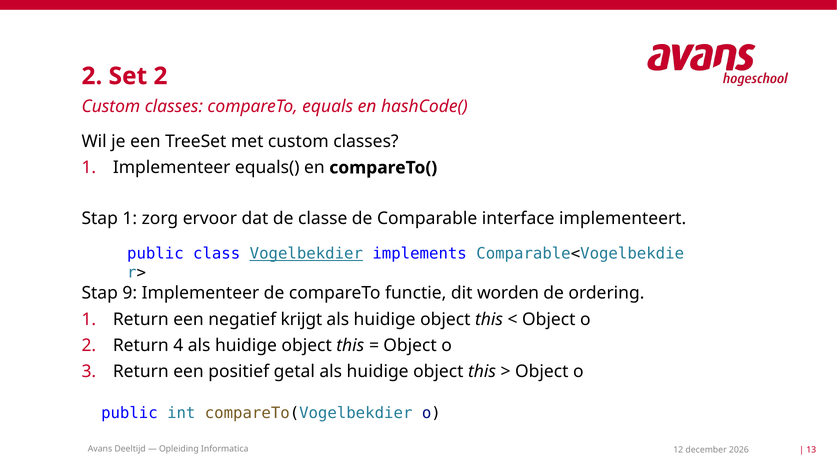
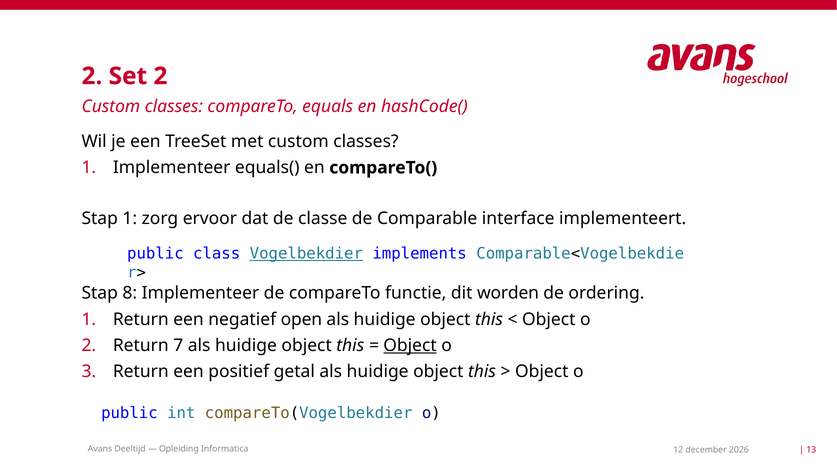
9: 9 -> 8
krijgt: krijgt -> open
4: 4 -> 7
Object at (410, 345) underline: none -> present
